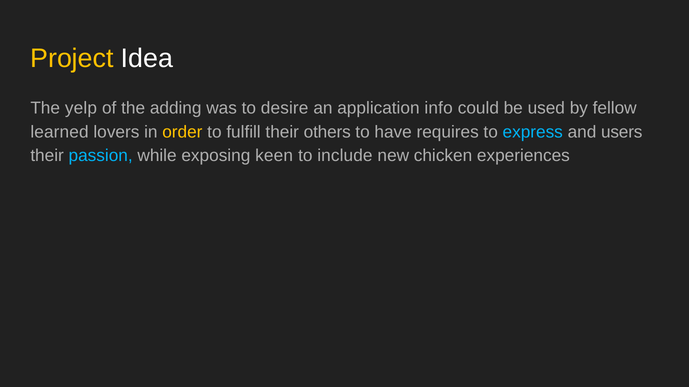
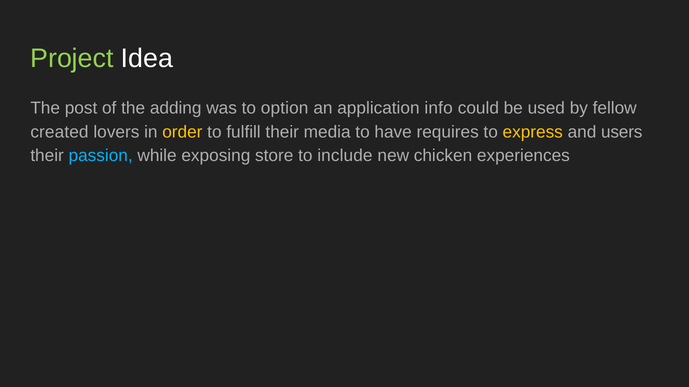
Project colour: yellow -> light green
yelp: yelp -> post
desire: desire -> option
learned: learned -> created
others: others -> media
express colour: light blue -> yellow
keen: keen -> store
